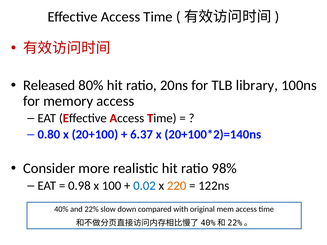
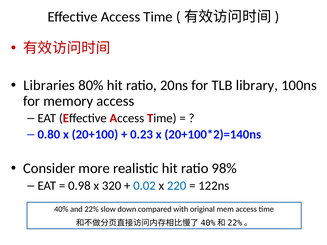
Released: Released -> Libraries
6.37: 6.37 -> 0.23
100: 100 -> 320
220 colour: orange -> blue
